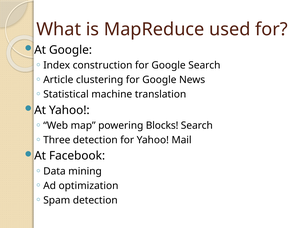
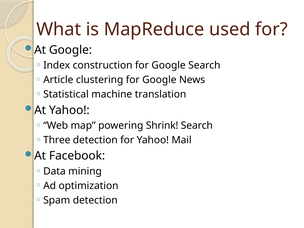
Blocks: Blocks -> Shrink
